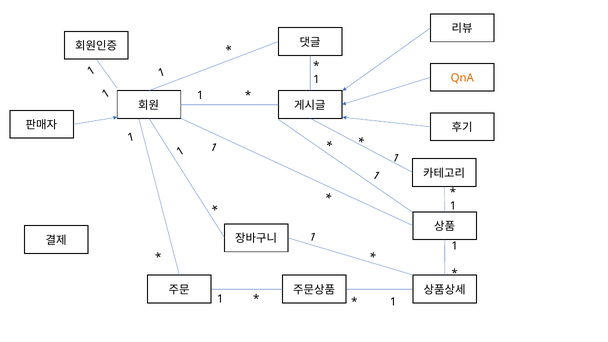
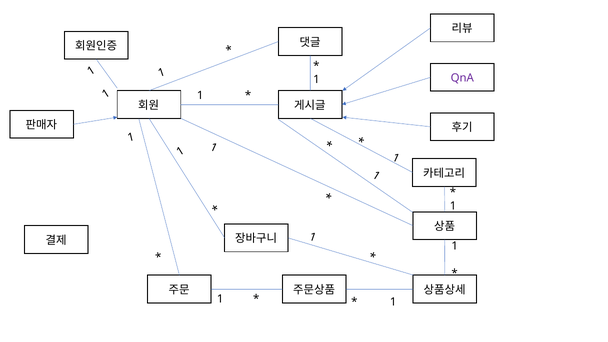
QnA colour: orange -> purple
